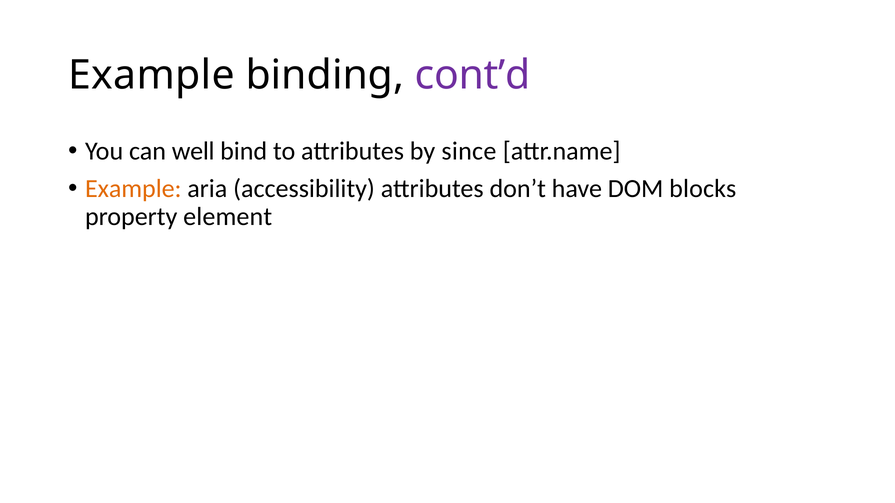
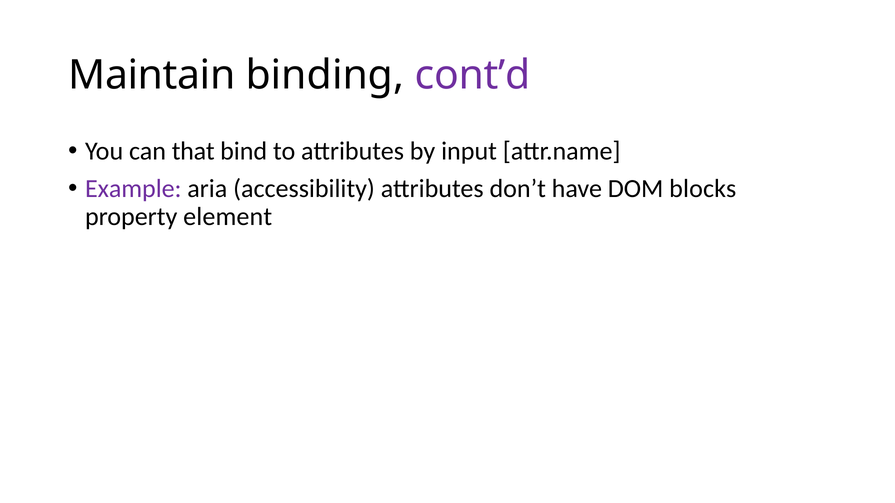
Example at (151, 75): Example -> Maintain
well: well -> that
since: since -> input
Example at (133, 189) colour: orange -> purple
